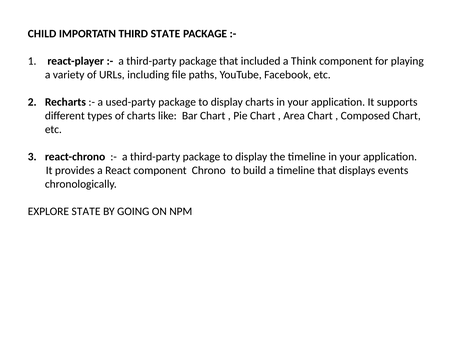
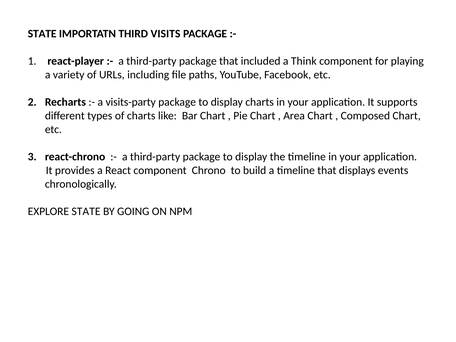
CHILD at (42, 34): CHILD -> STATE
THIRD STATE: STATE -> VISITS
used-party: used-party -> visits-party
